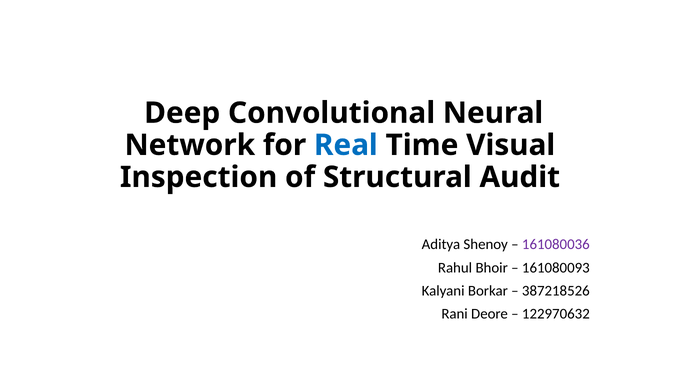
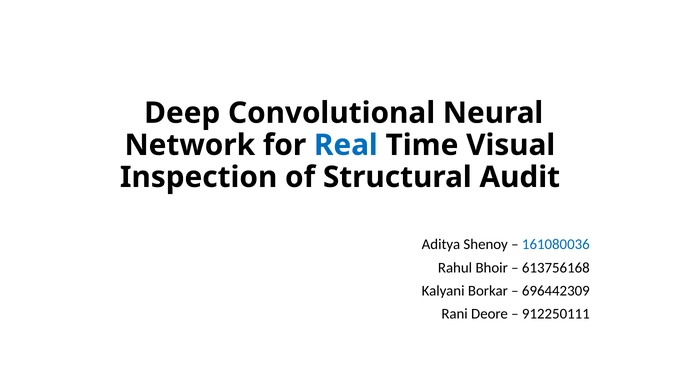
161080036 colour: purple -> blue
161080093: 161080093 -> 613756168
387218526: 387218526 -> 696442309
122970632: 122970632 -> 912250111
